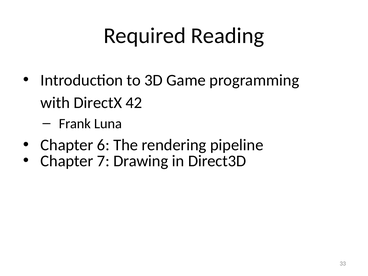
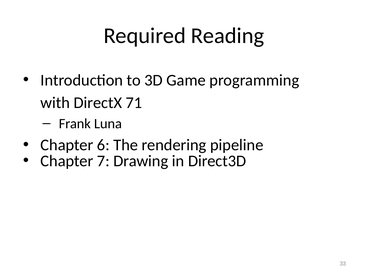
42: 42 -> 71
